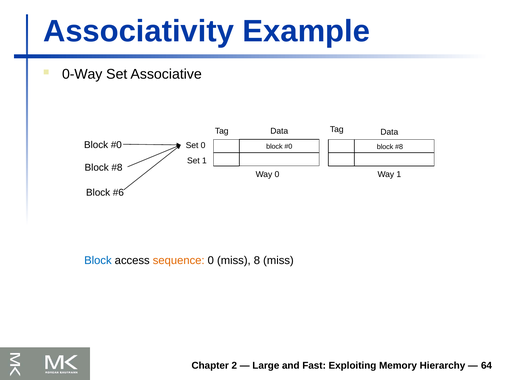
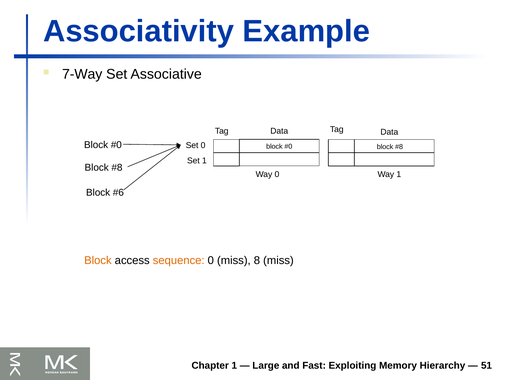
0-Way: 0-Way -> 7-Way
Block at (98, 261) colour: blue -> orange
Chapter 2: 2 -> 1
64: 64 -> 51
